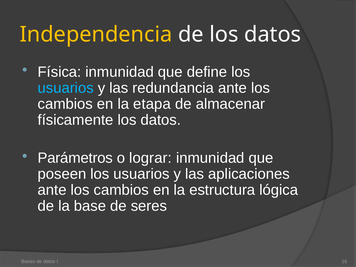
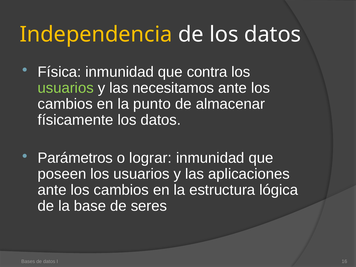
define: define -> contra
usuarios at (66, 88) colour: light blue -> light green
redundancia: redundancia -> necesitamos
etapa: etapa -> punto
